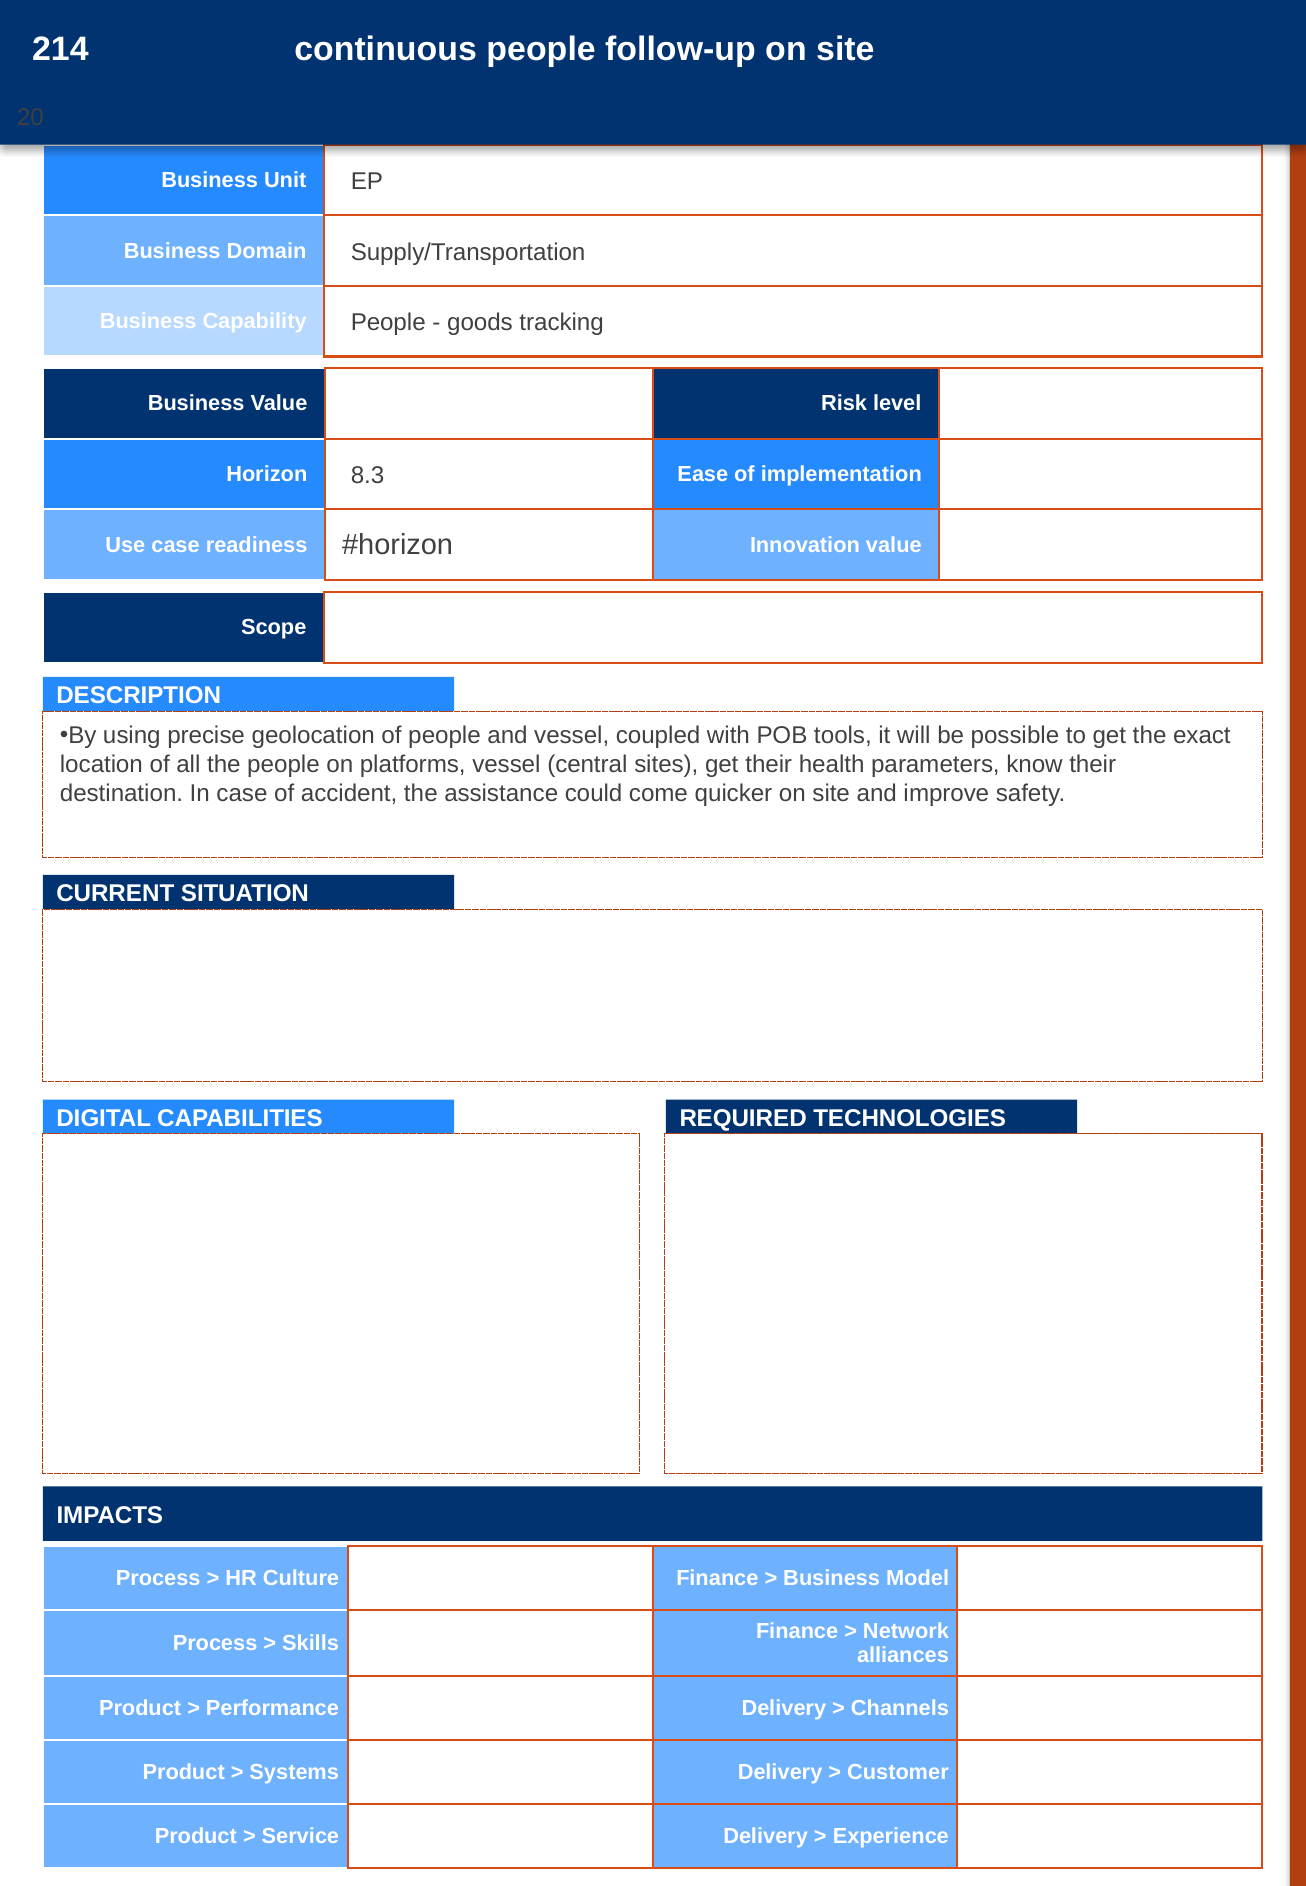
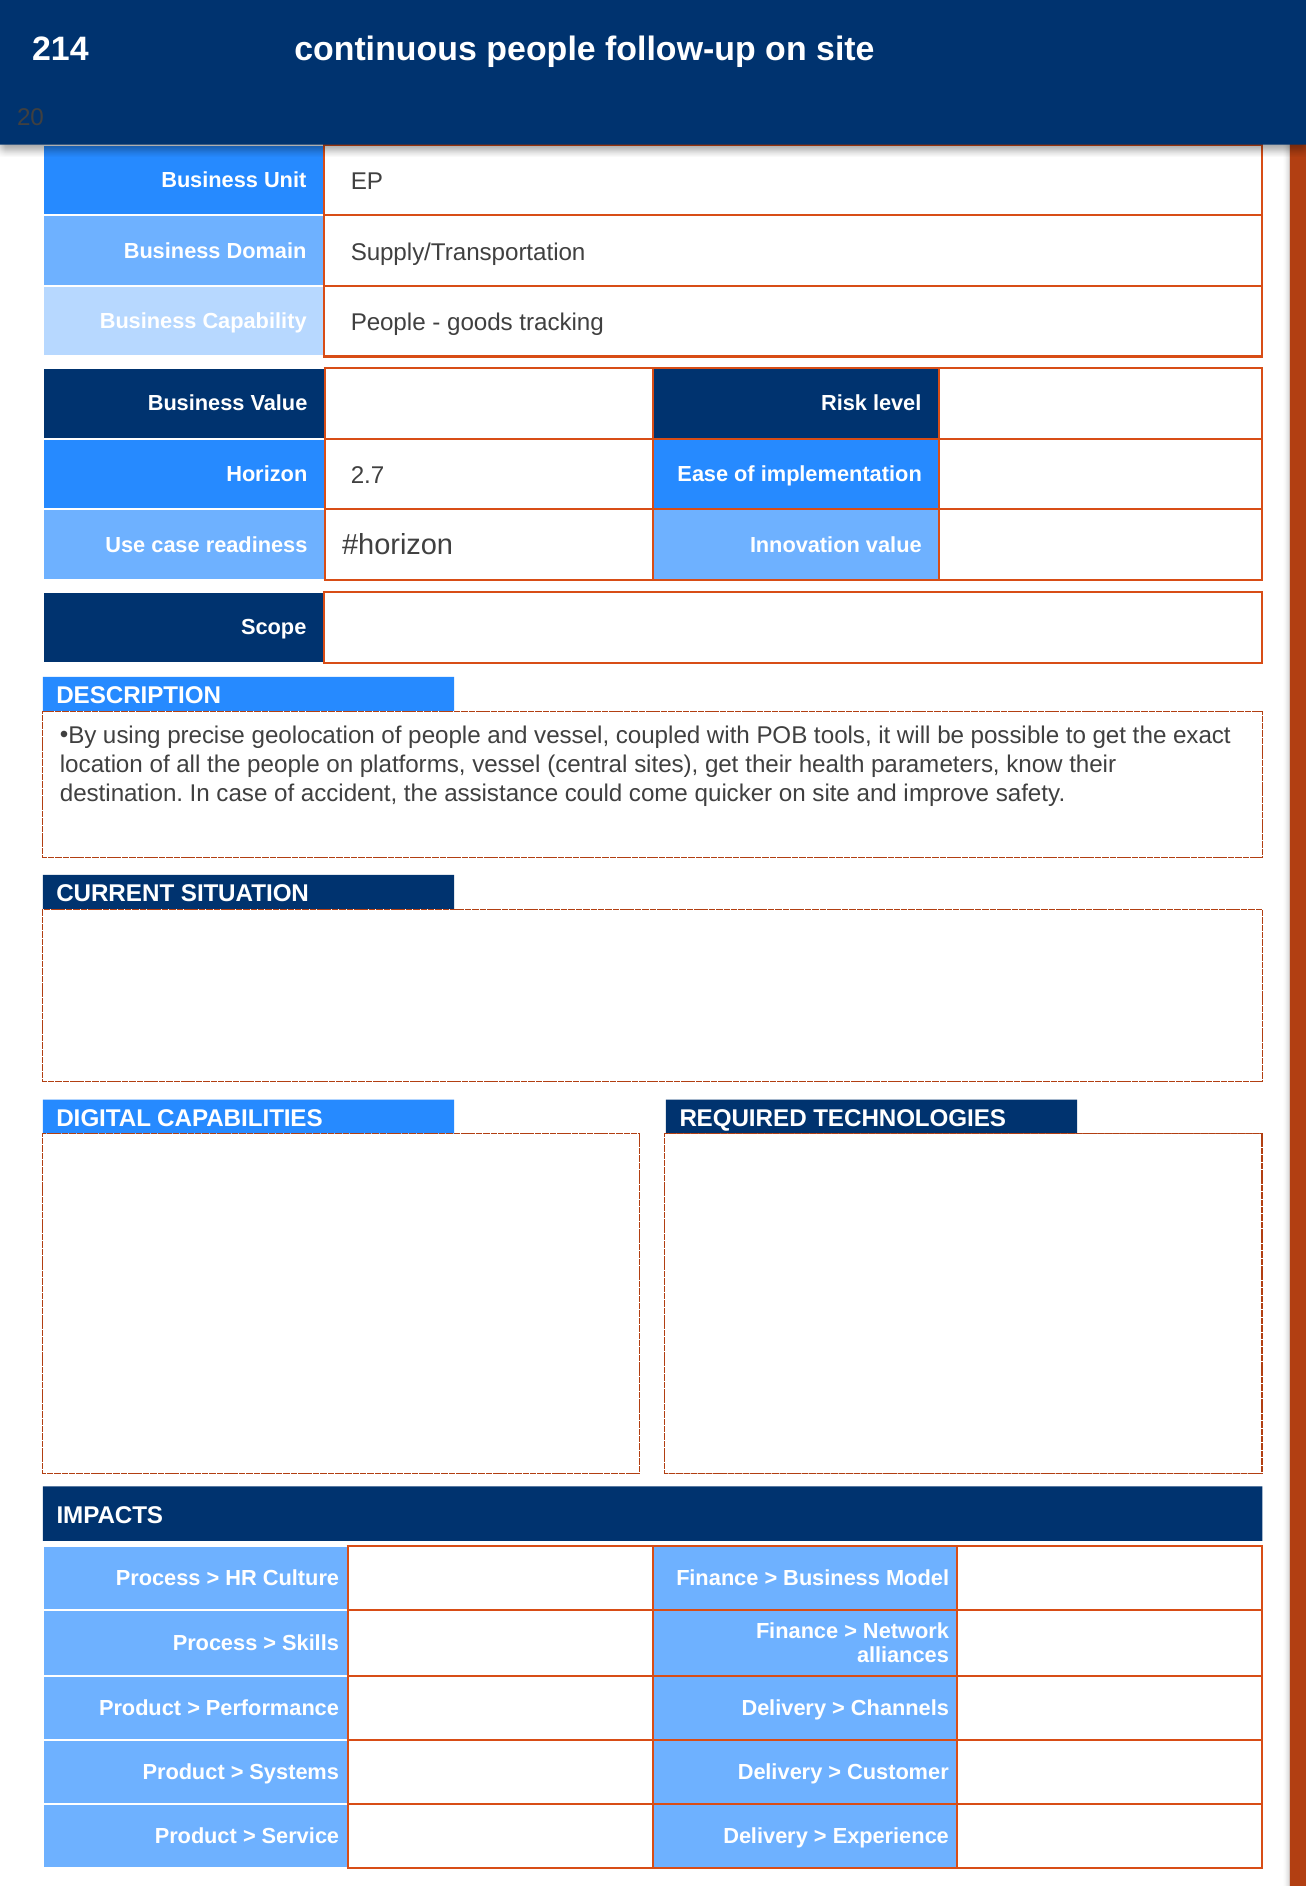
8.3: 8.3 -> 2.7
